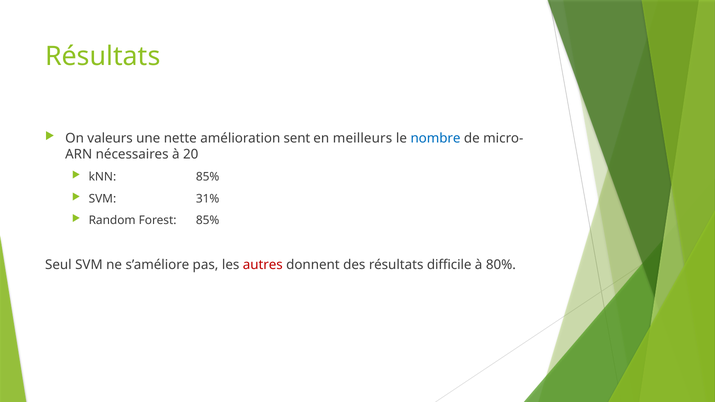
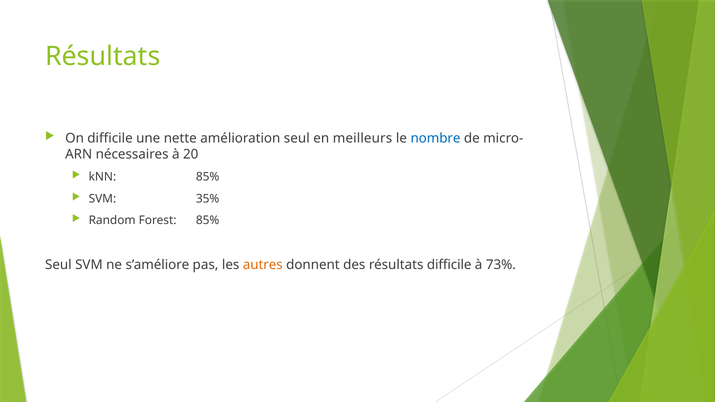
On valeurs: valeurs -> difficile
amélioration sent: sent -> seul
31%: 31% -> 35%
autres colour: red -> orange
80%: 80% -> 73%
